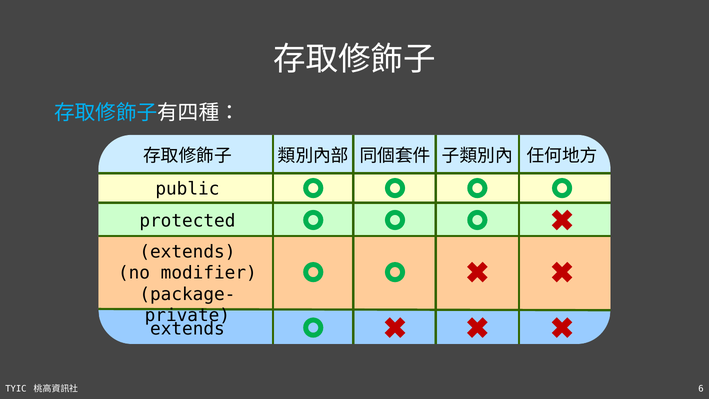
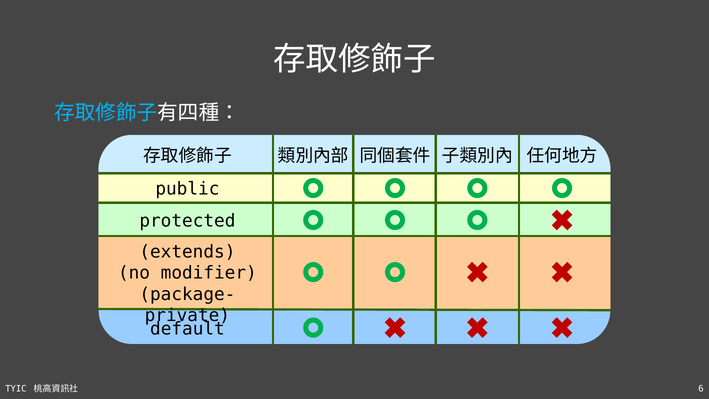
extends at (187, 329): extends -> default
